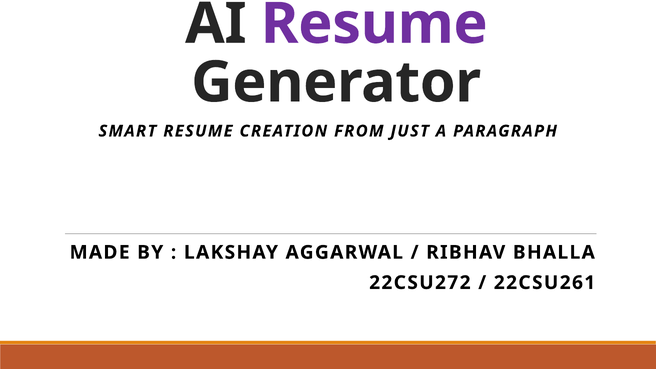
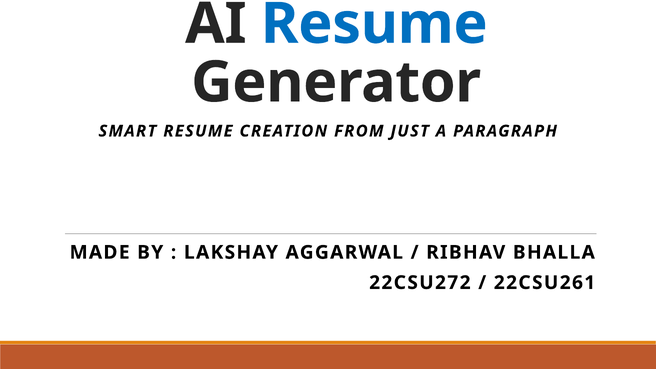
Resume at (374, 24) colour: purple -> blue
